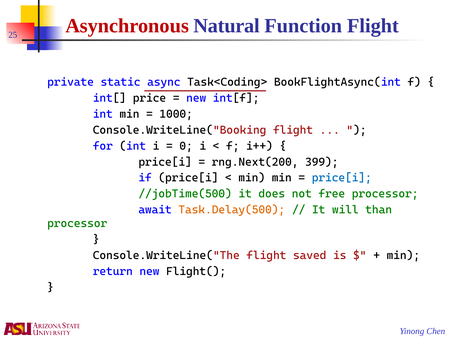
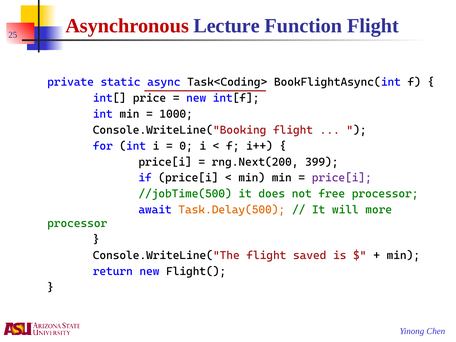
Natural: Natural -> Lecture
price[i at (342, 178) colour: blue -> purple
than: than -> more
